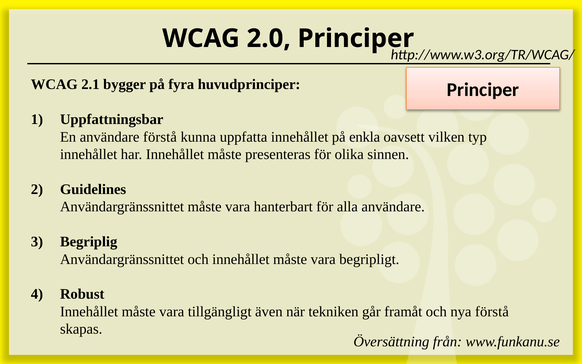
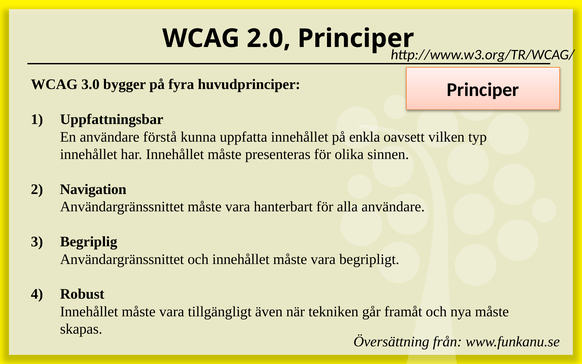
2.1: 2.1 -> 3.0
Guidelines: Guidelines -> Navigation
nya förstå: förstå -> måste
